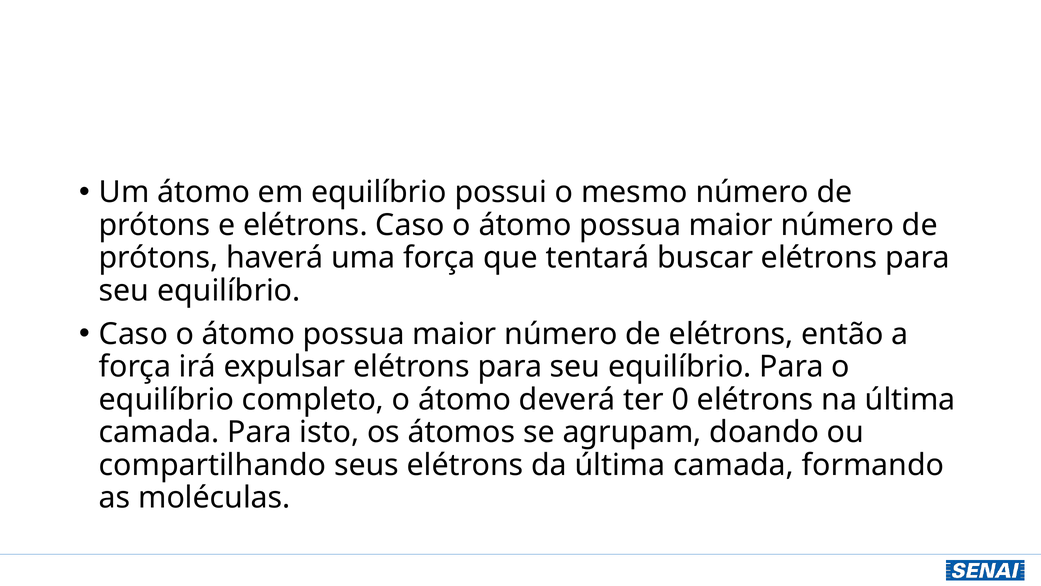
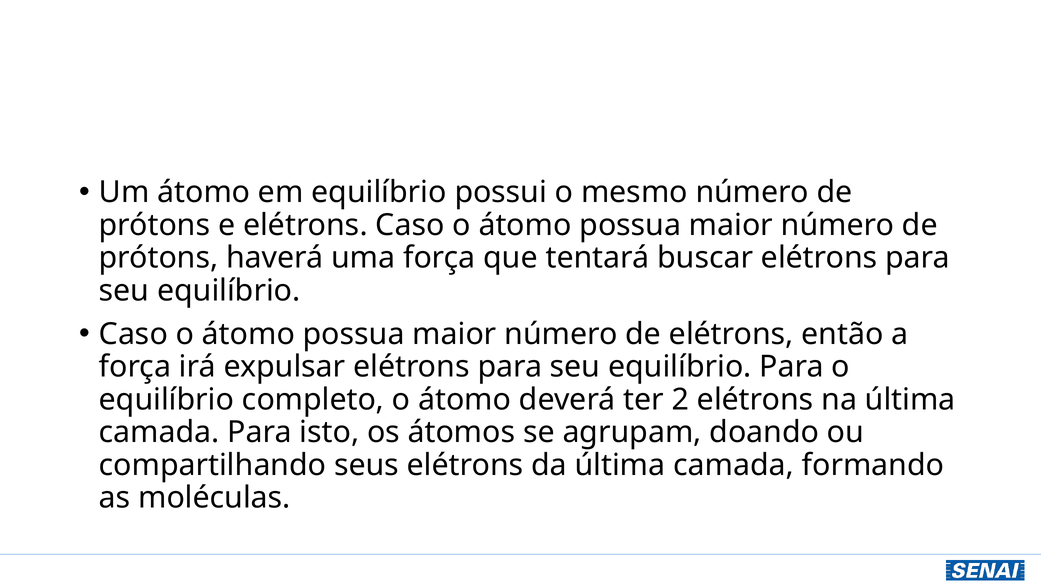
0: 0 -> 2
